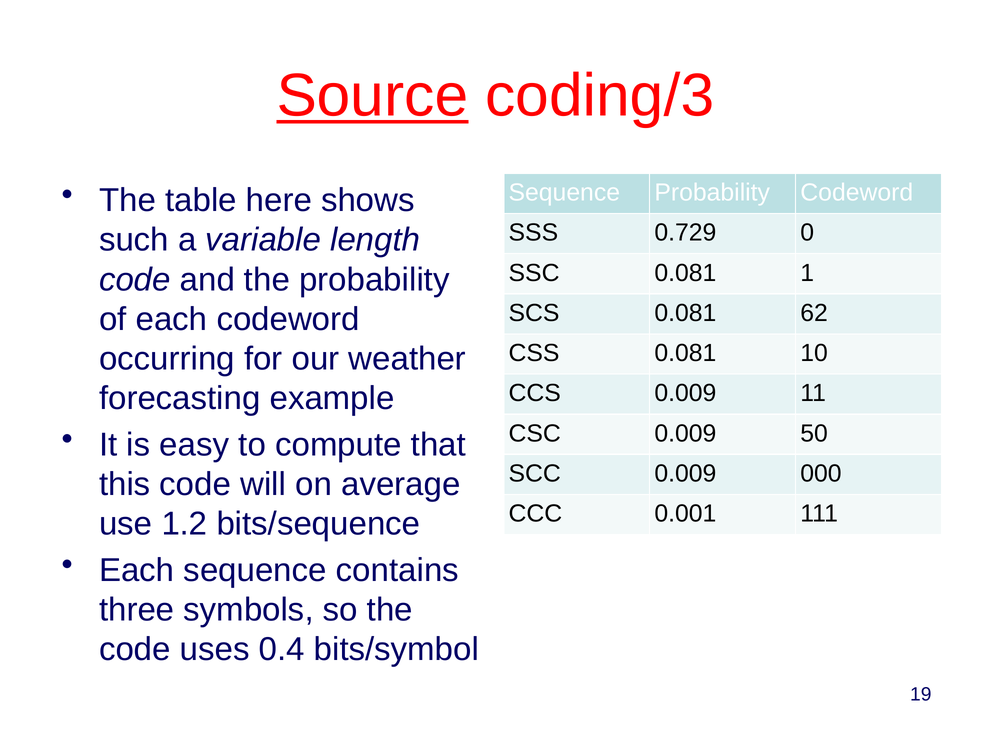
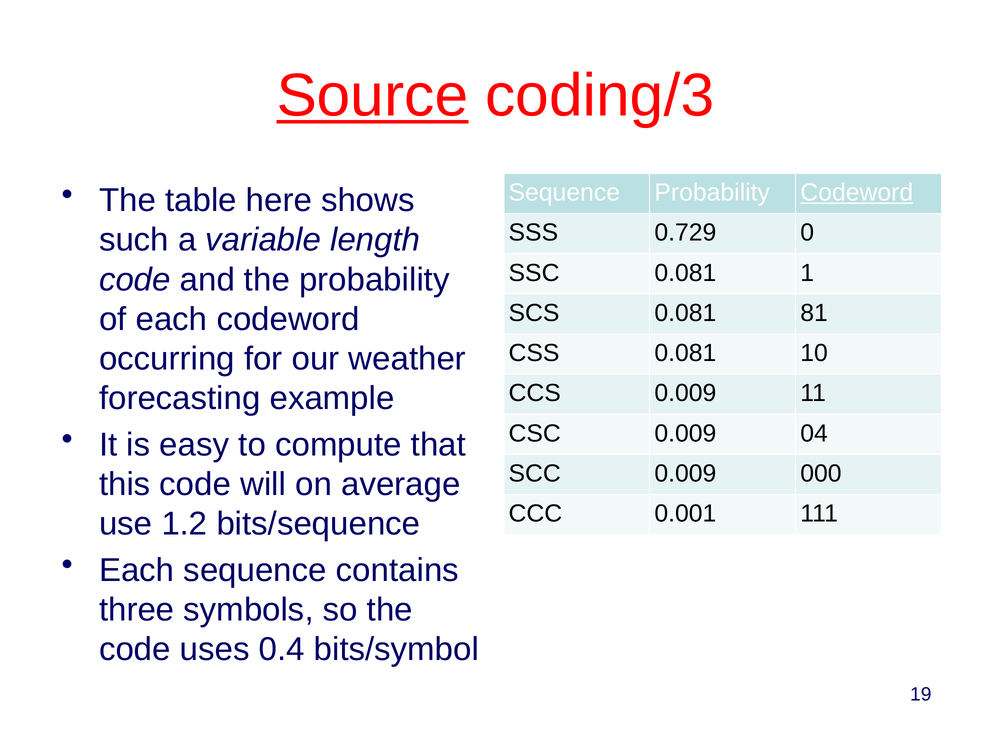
Codeword at (857, 193) underline: none -> present
62: 62 -> 81
50: 50 -> 04
